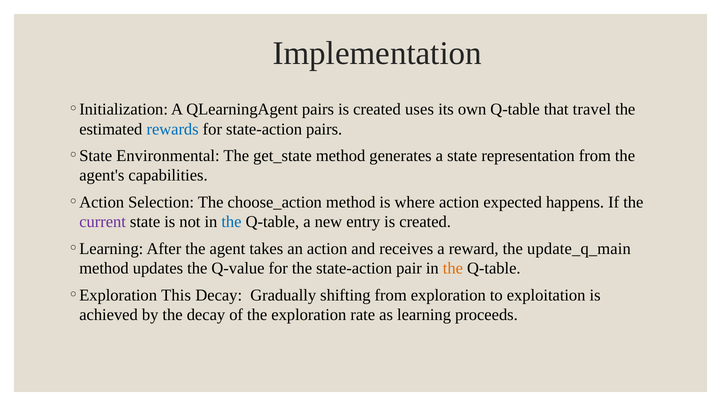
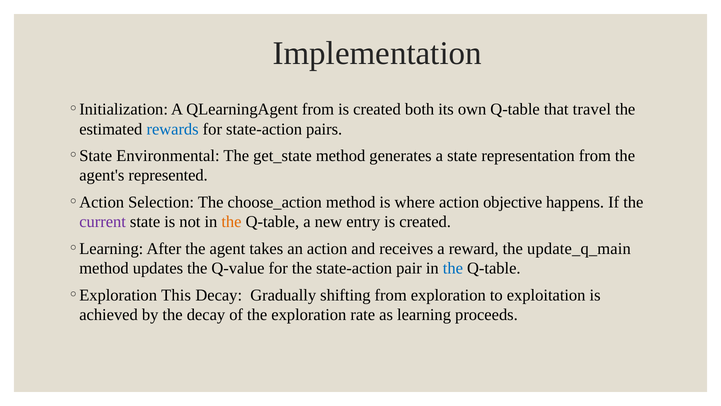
QLearningAgent pairs: pairs -> from
uses: uses -> both
capabilities: capabilities -> represented
expected: expected -> objective
the at (232, 222) colour: blue -> orange
the at (453, 268) colour: orange -> blue
